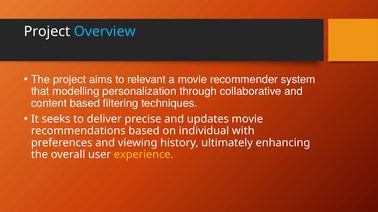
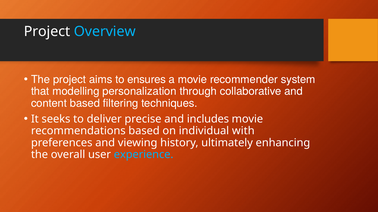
relevant: relevant -> ensures
updates: updates -> includes
experience colour: yellow -> light blue
